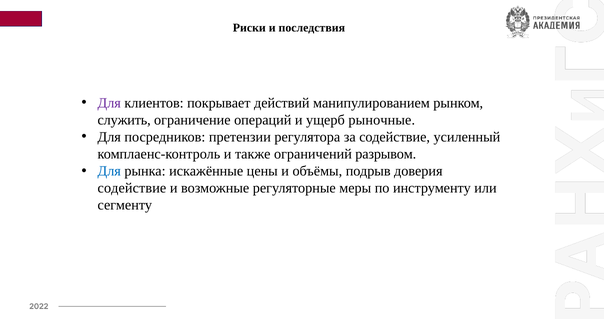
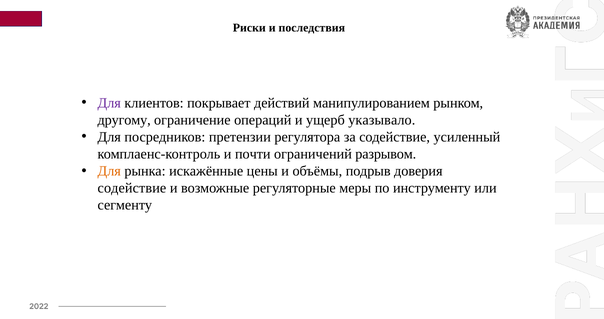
служить: служить -> другому
рыночные: рыночные -> указывало
также: также -> почти
Для at (109, 171) colour: blue -> orange
